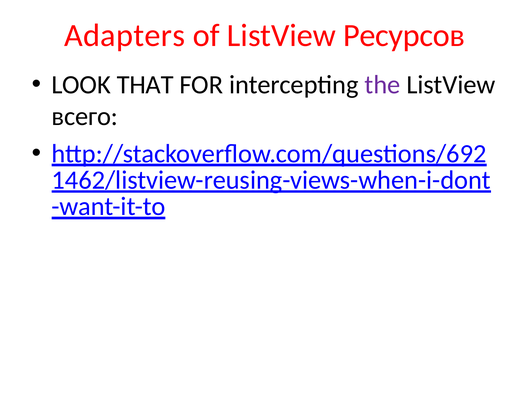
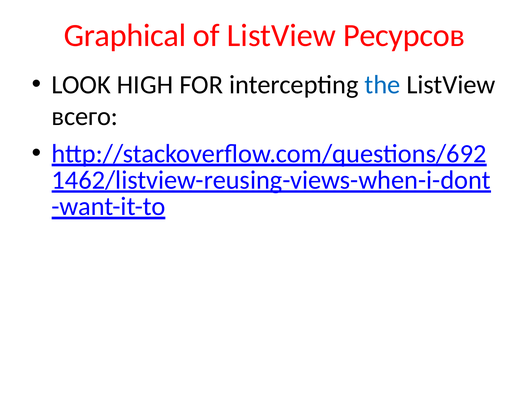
Adapters: Adapters -> Graphical
THAT: THAT -> HIGH
the colour: purple -> blue
